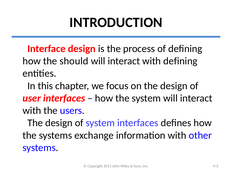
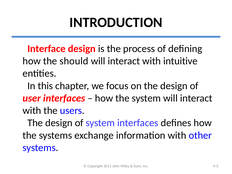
with defining: defining -> intuitive
